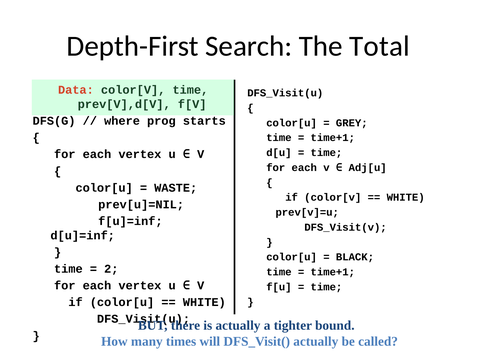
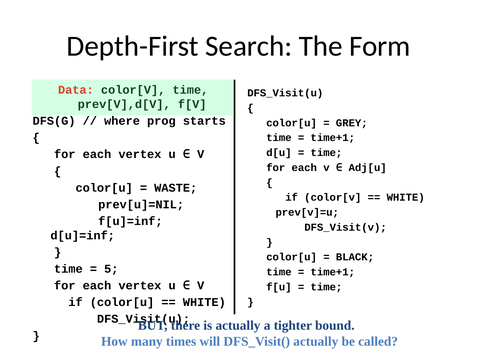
Total: Total -> Form
2: 2 -> 5
